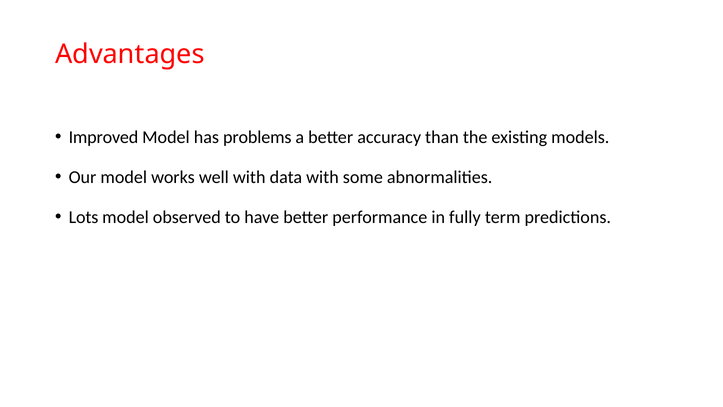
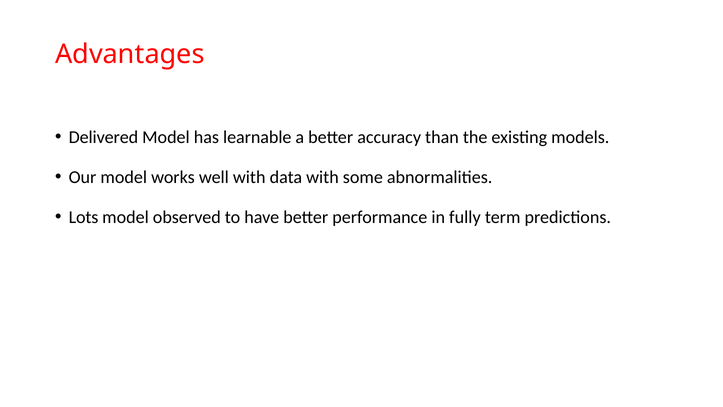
Improved: Improved -> Delivered
problems: problems -> learnable
